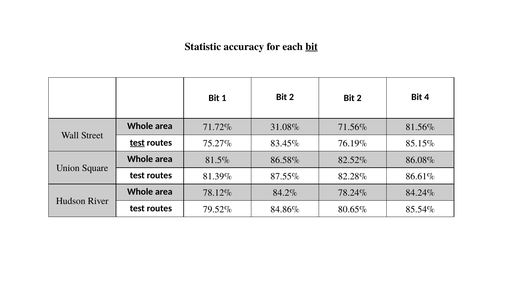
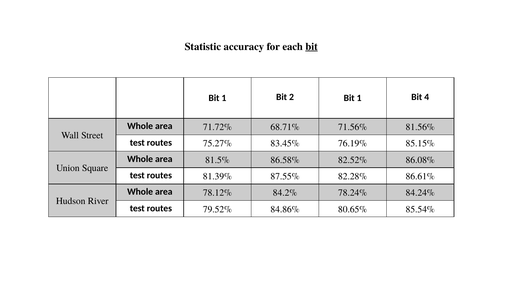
2 Bit 2: 2 -> 1
31.08%: 31.08% -> 68.71%
test at (137, 143) underline: present -> none
